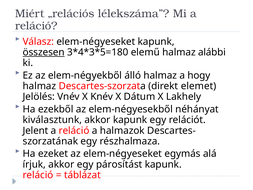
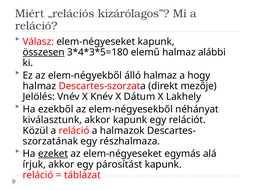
lélekszáma: lélekszáma -> kizárólagos
elemet: elemet -> mezője
Jelent: Jelent -> Közül
ezeket underline: none -> present
